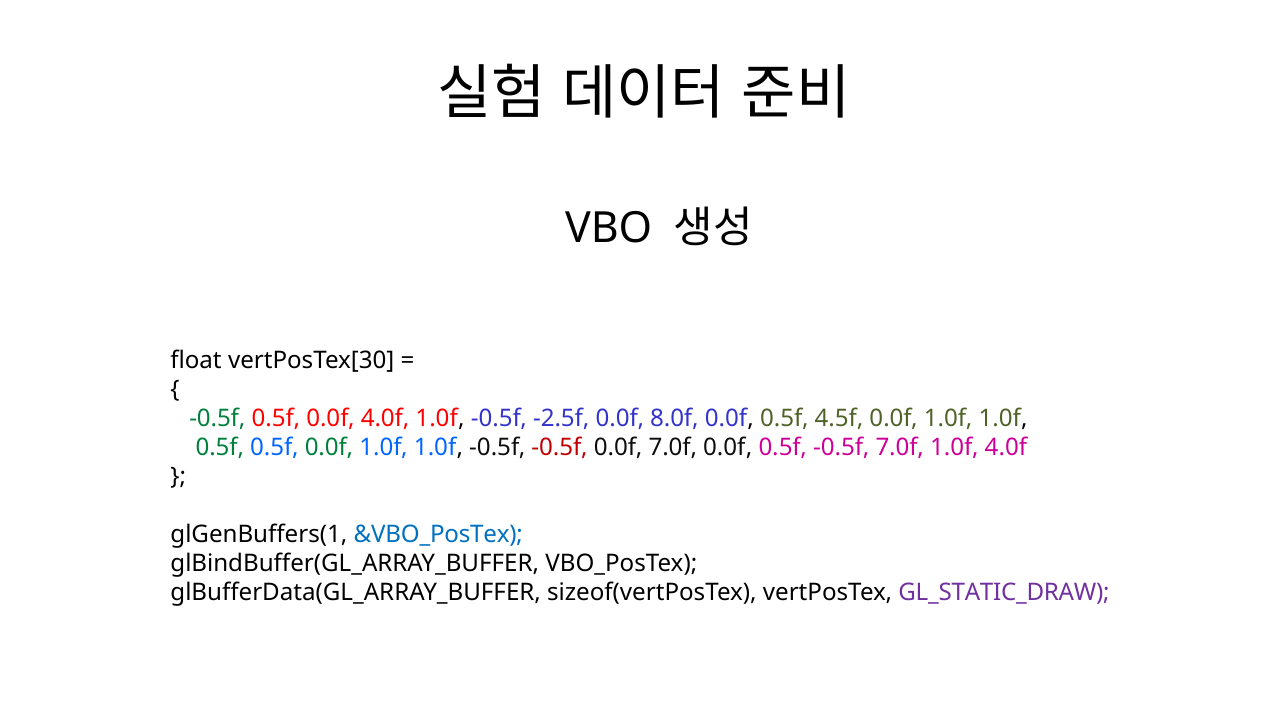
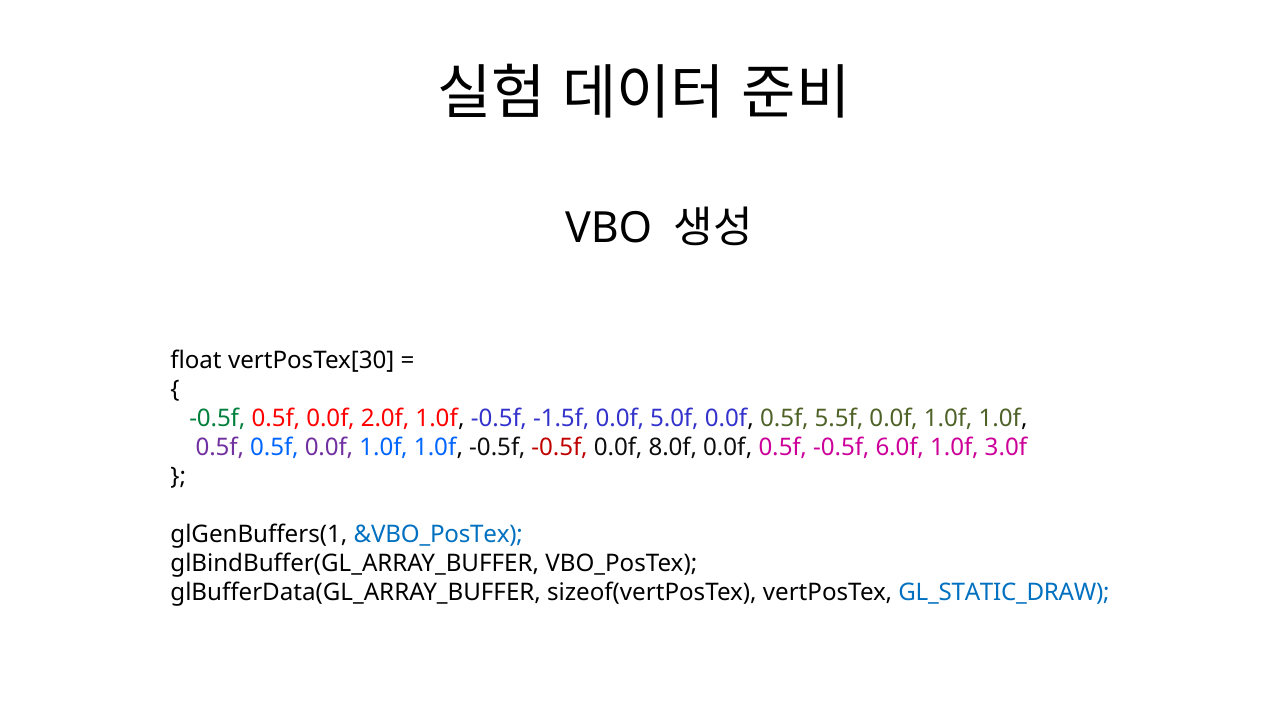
0.0f 4.0f: 4.0f -> 2.0f
-2.5f: -2.5f -> -1.5f
8.0f: 8.0f -> 5.0f
4.5f: 4.5f -> 5.5f
0.5f at (220, 447) colour: green -> purple
0.0f at (329, 447) colour: green -> purple
0.0f 7.0f: 7.0f -> 8.0f
-0.5f 7.0f: 7.0f -> 6.0f
1.0f 4.0f: 4.0f -> 3.0f
GL_STATIC_DRAW colour: purple -> blue
